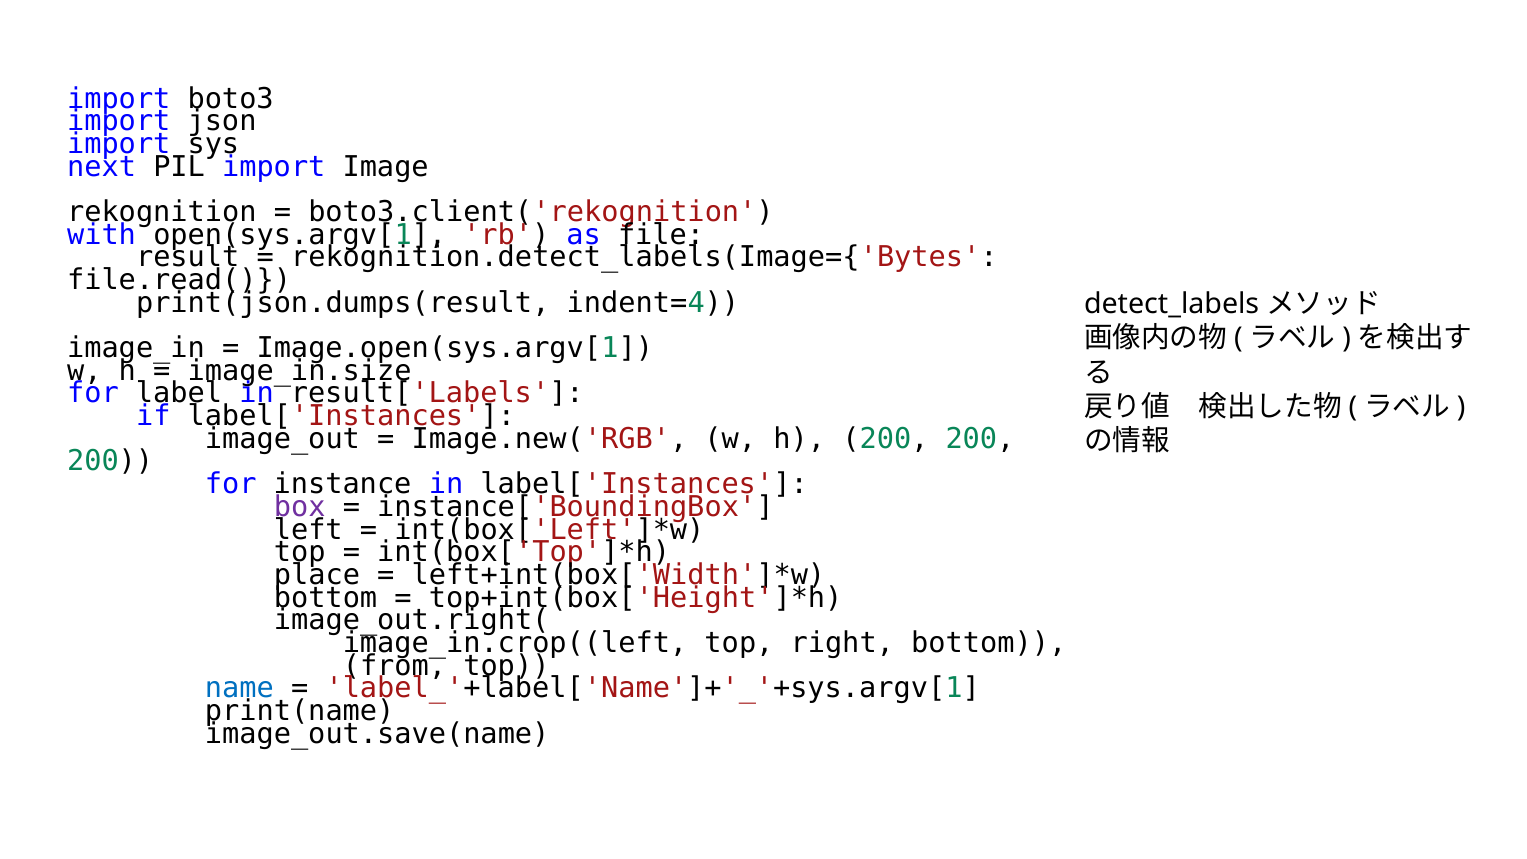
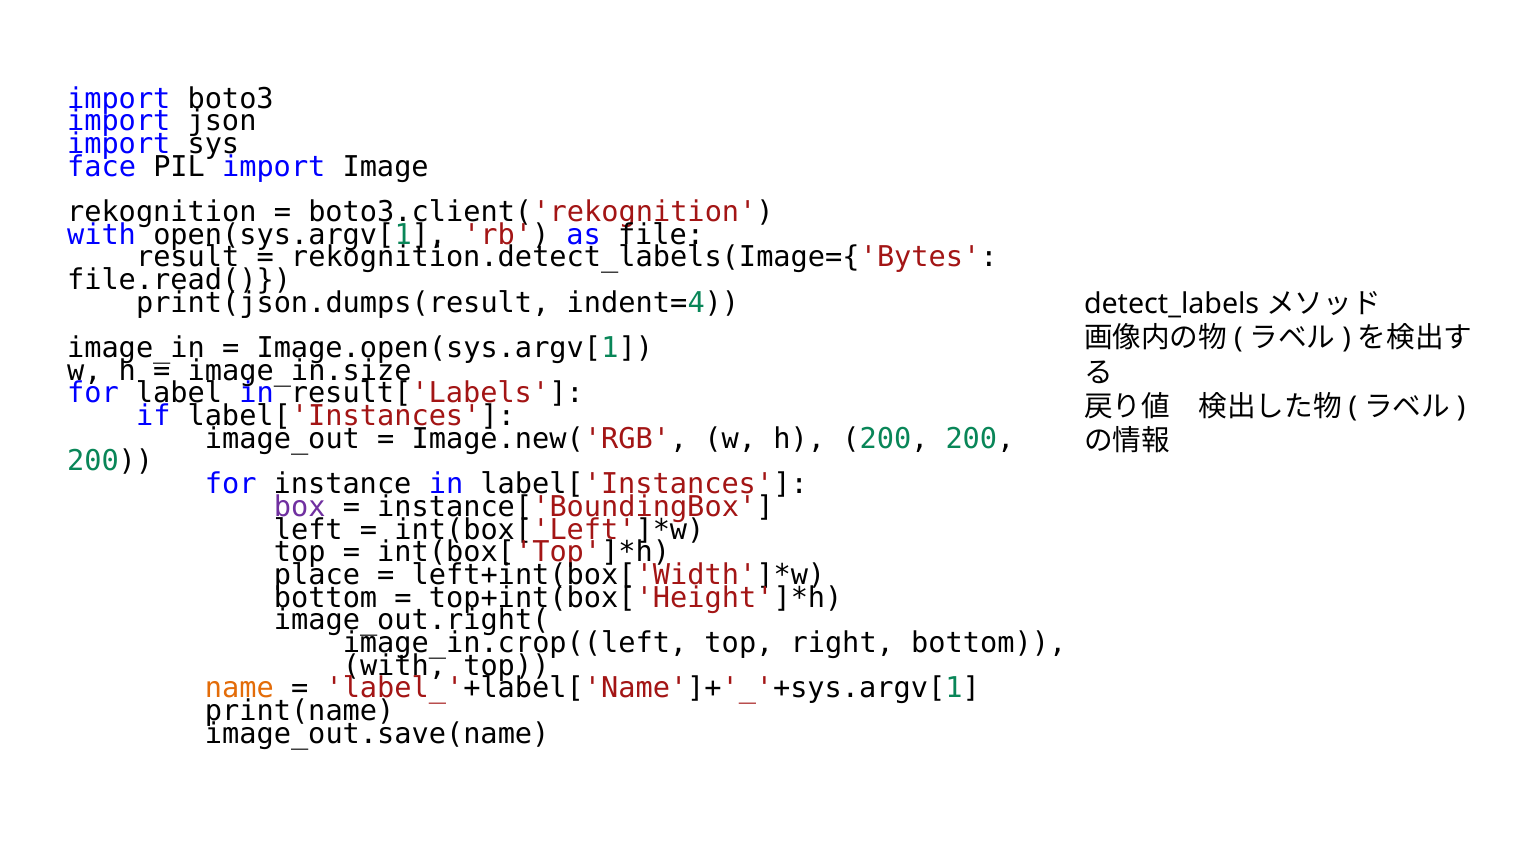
next: next -> face
from at (394, 666): from -> with
name colour: blue -> orange
